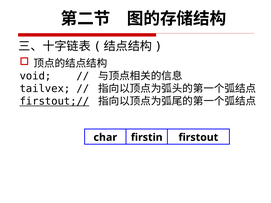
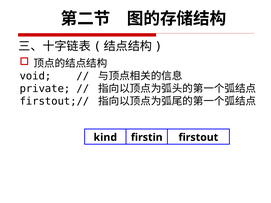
tailvex: tailvex -> private
firstout;// underline: present -> none
char: char -> kind
